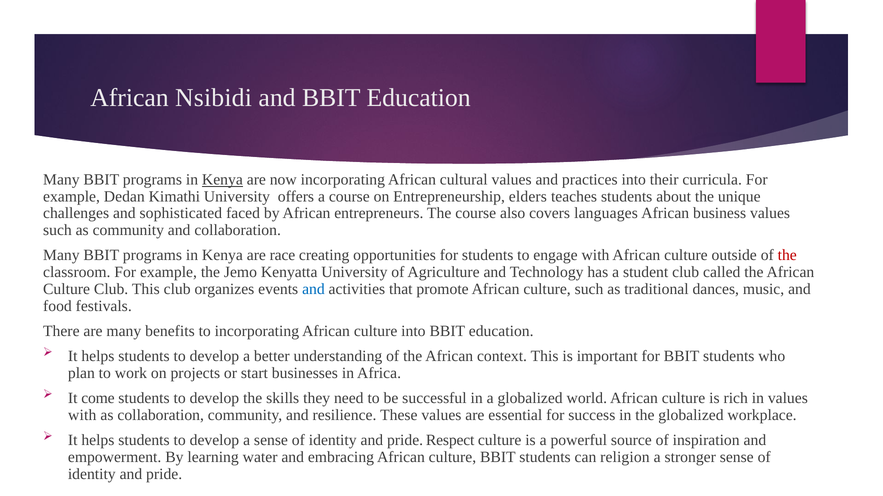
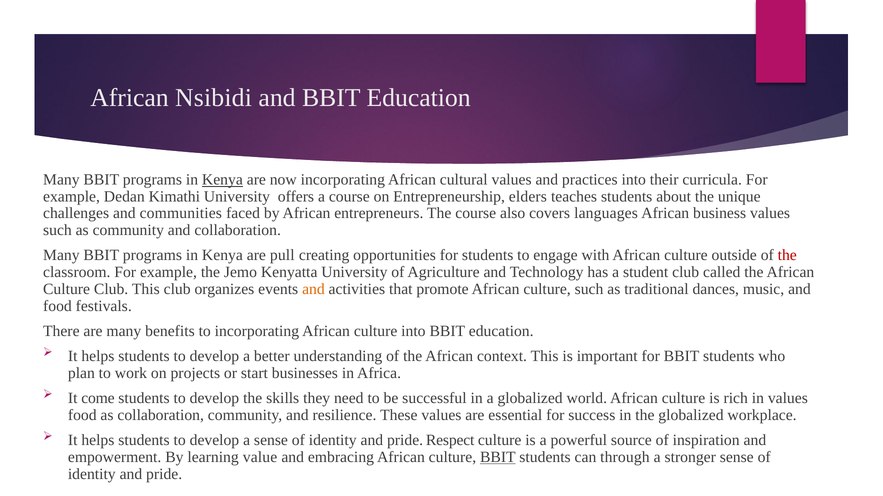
sophisticated: sophisticated -> communities
race: race -> pull
and at (313, 289) colour: blue -> orange
with at (82, 416): with -> food
water: water -> value
BBIT at (498, 458) underline: none -> present
religion: religion -> through
